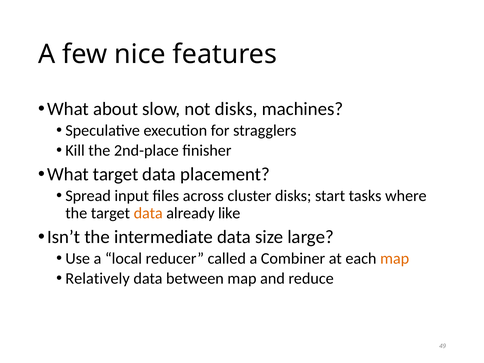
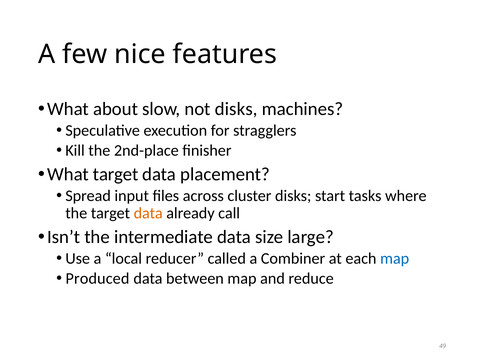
like: like -> call
map at (395, 258) colour: orange -> blue
Relatively: Relatively -> Produced
